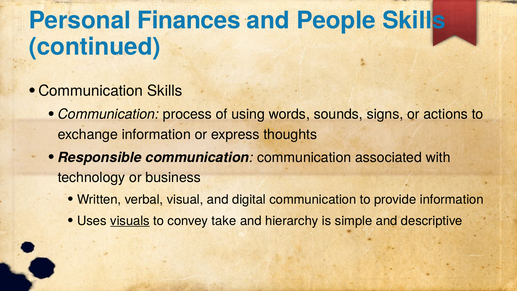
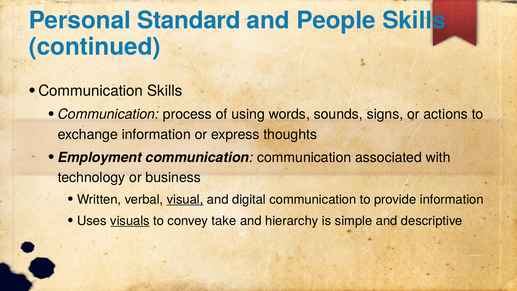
Finances: Finances -> Standard
Responsible: Responsible -> Employment
visual underline: none -> present
